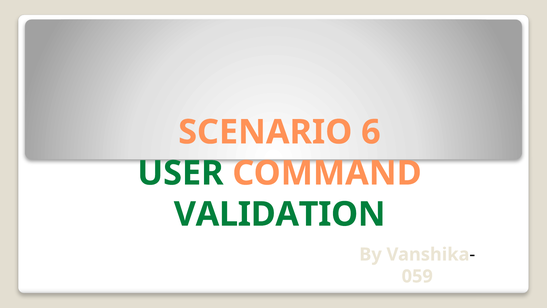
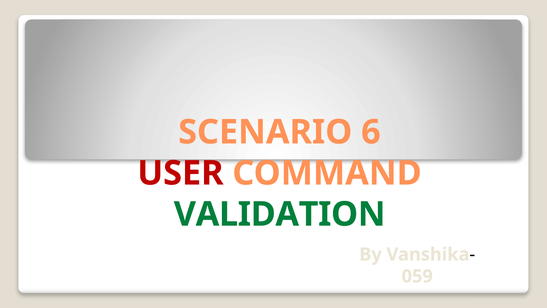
USER colour: green -> red
